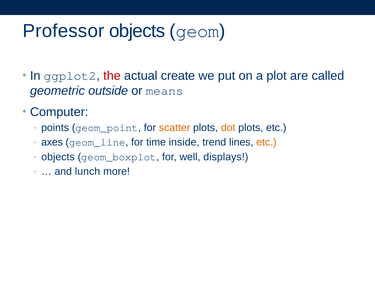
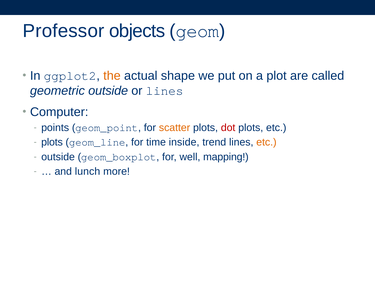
the colour: red -> orange
create: create -> shape
or means: means -> lines
dot colour: orange -> red
axes at (52, 142): axes -> plots
objects at (58, 157): objects -> outside
displays: displays -> mapping
